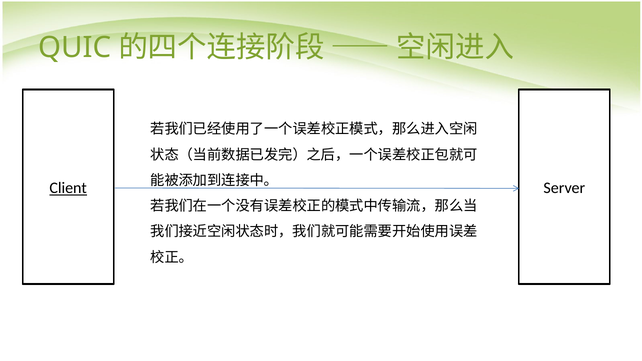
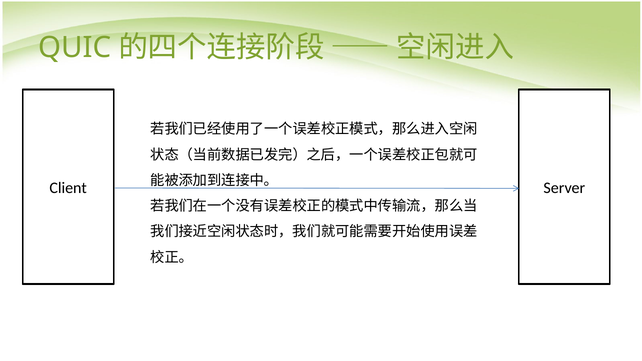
Client underline: present -> none
